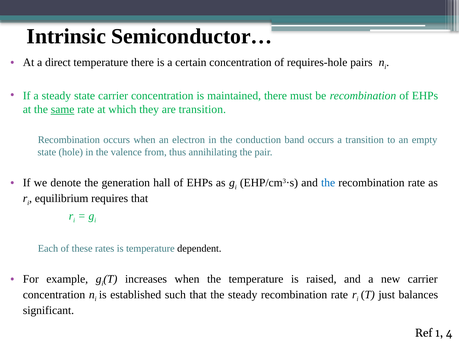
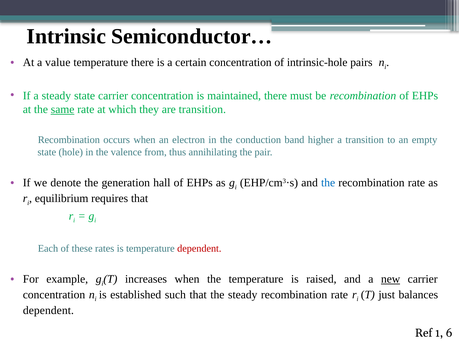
direct: direct -> value
requires-hole: requires-hole -> intrinsic-hole
band occurs: occurs -> higher
dependent at (199, 249) colour: black -> red
new underline: none -> present
significant at (48, 311): significant -> dependent
4: 4 -> 6
